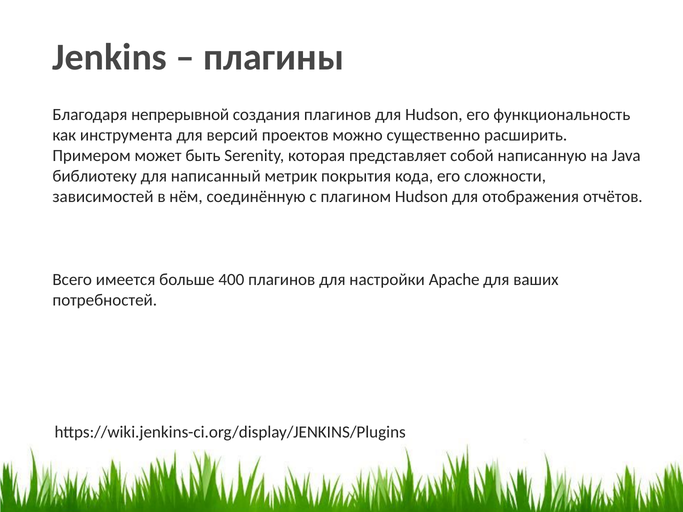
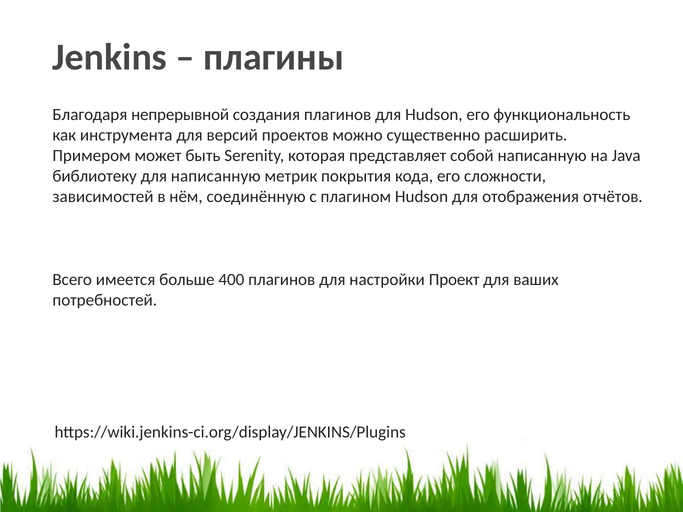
для написанный: написанный -> написанную
Apache: Apache -> Проект
